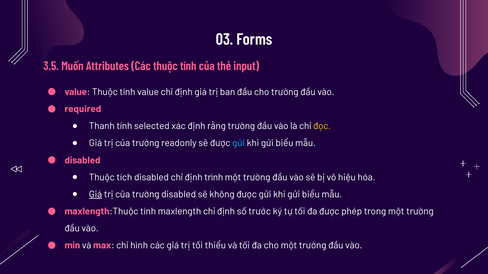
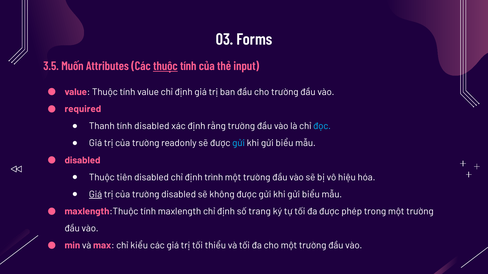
thuộc at (165, 66) underline: none -> present
tính selected: selected -> disabled
đọc colour: yellow -> light blue
tích: tích -> tiên
trước: trước -> trang
hình: hình -> kiểu
